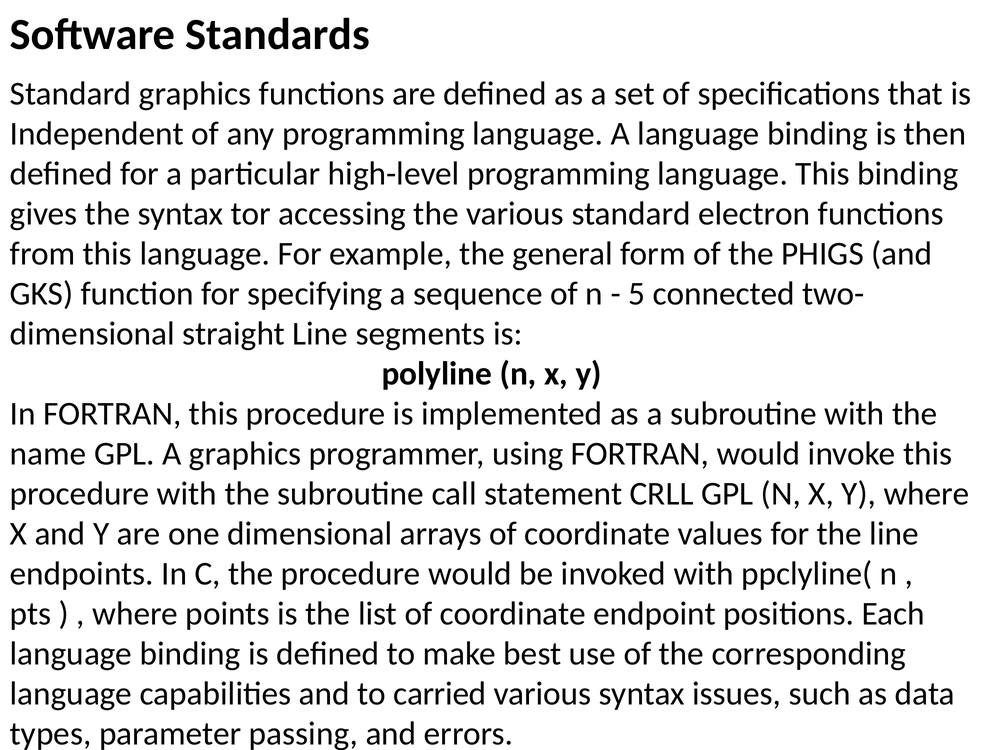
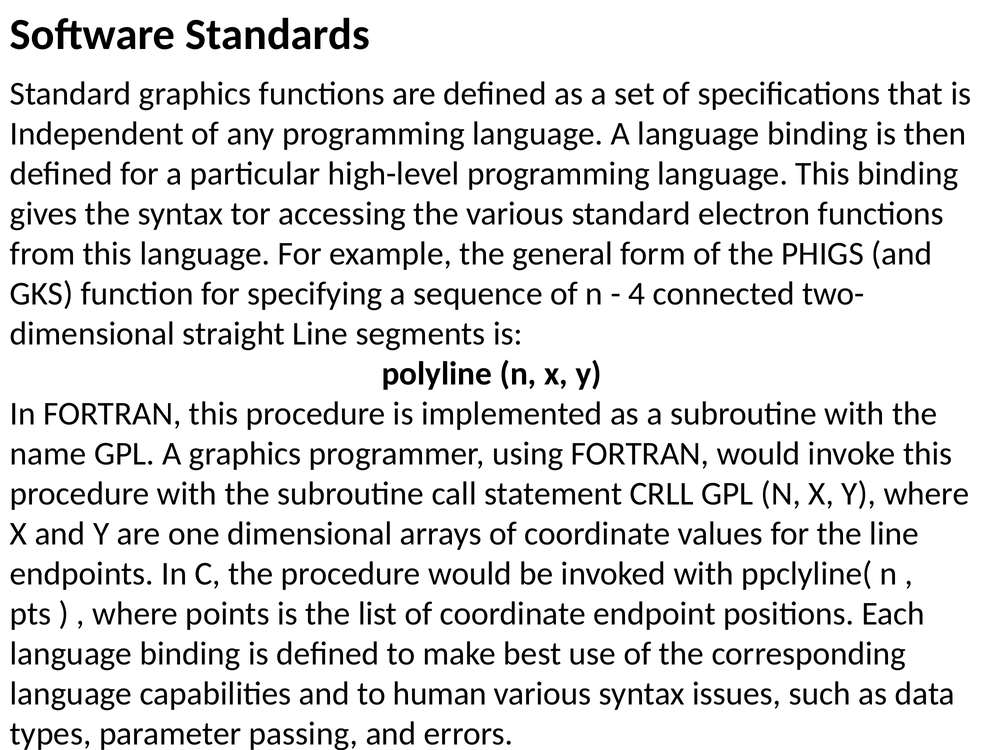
5: 5 -> 4
carried: carried -> human
